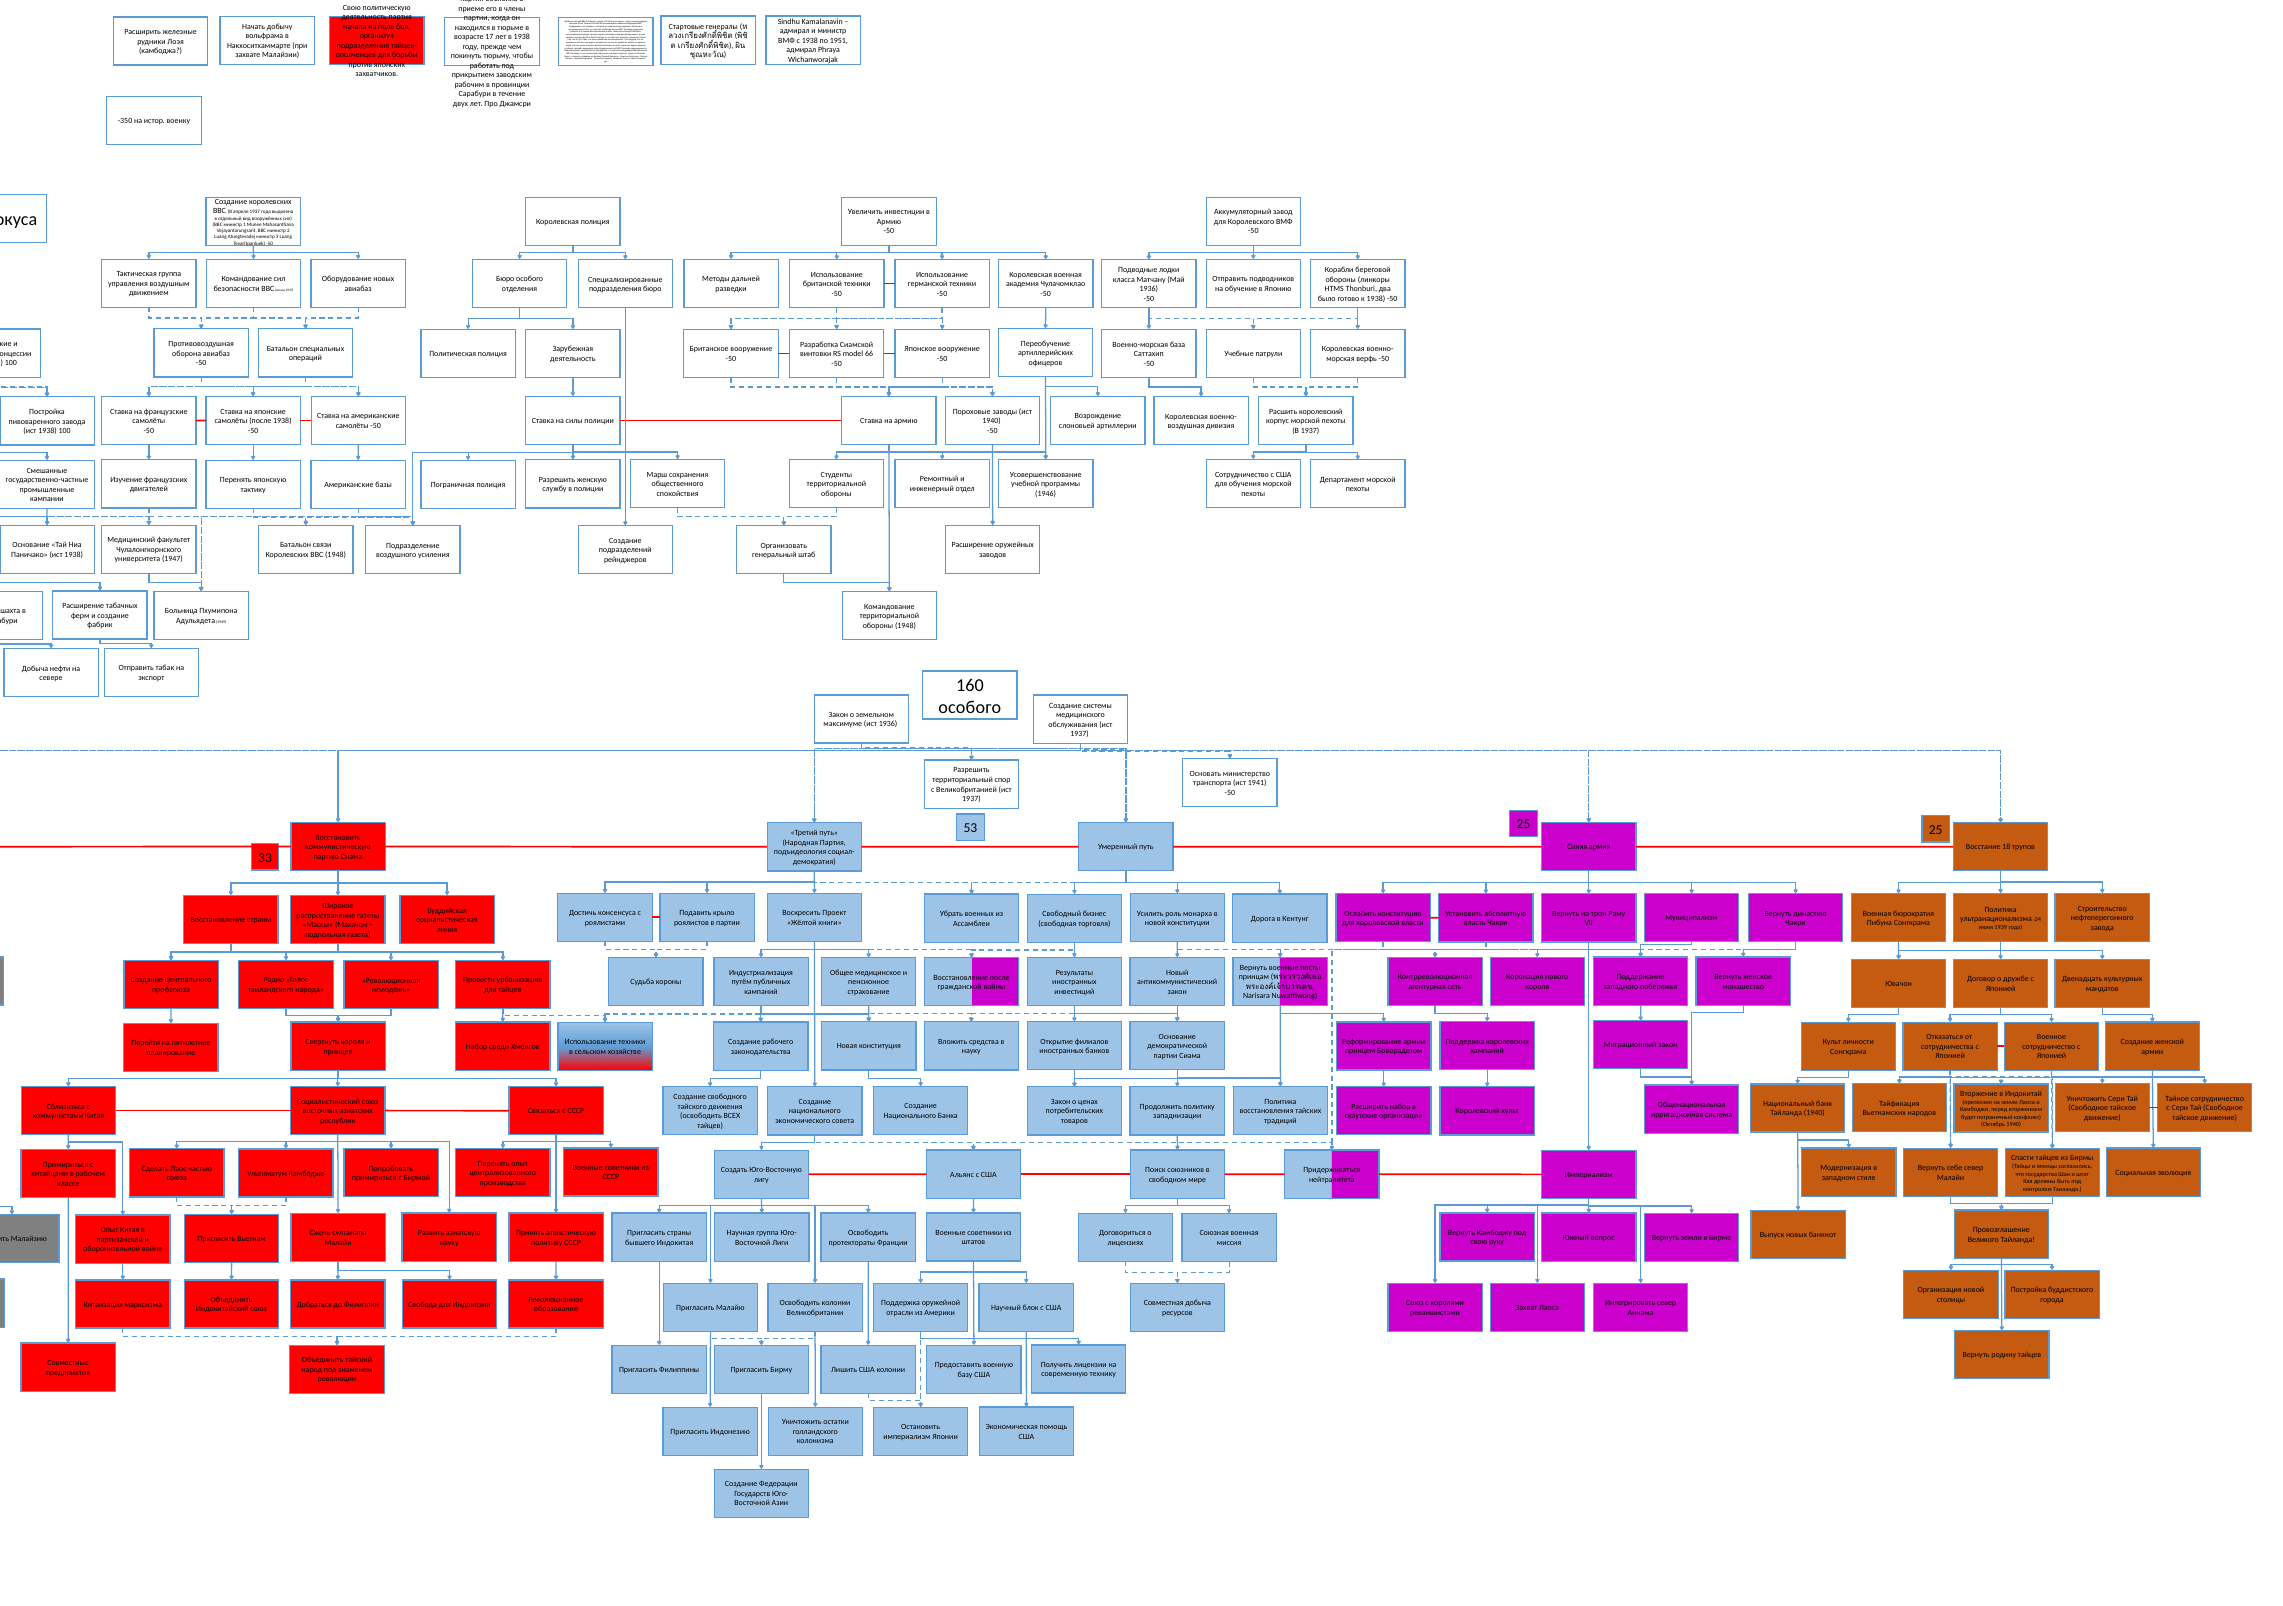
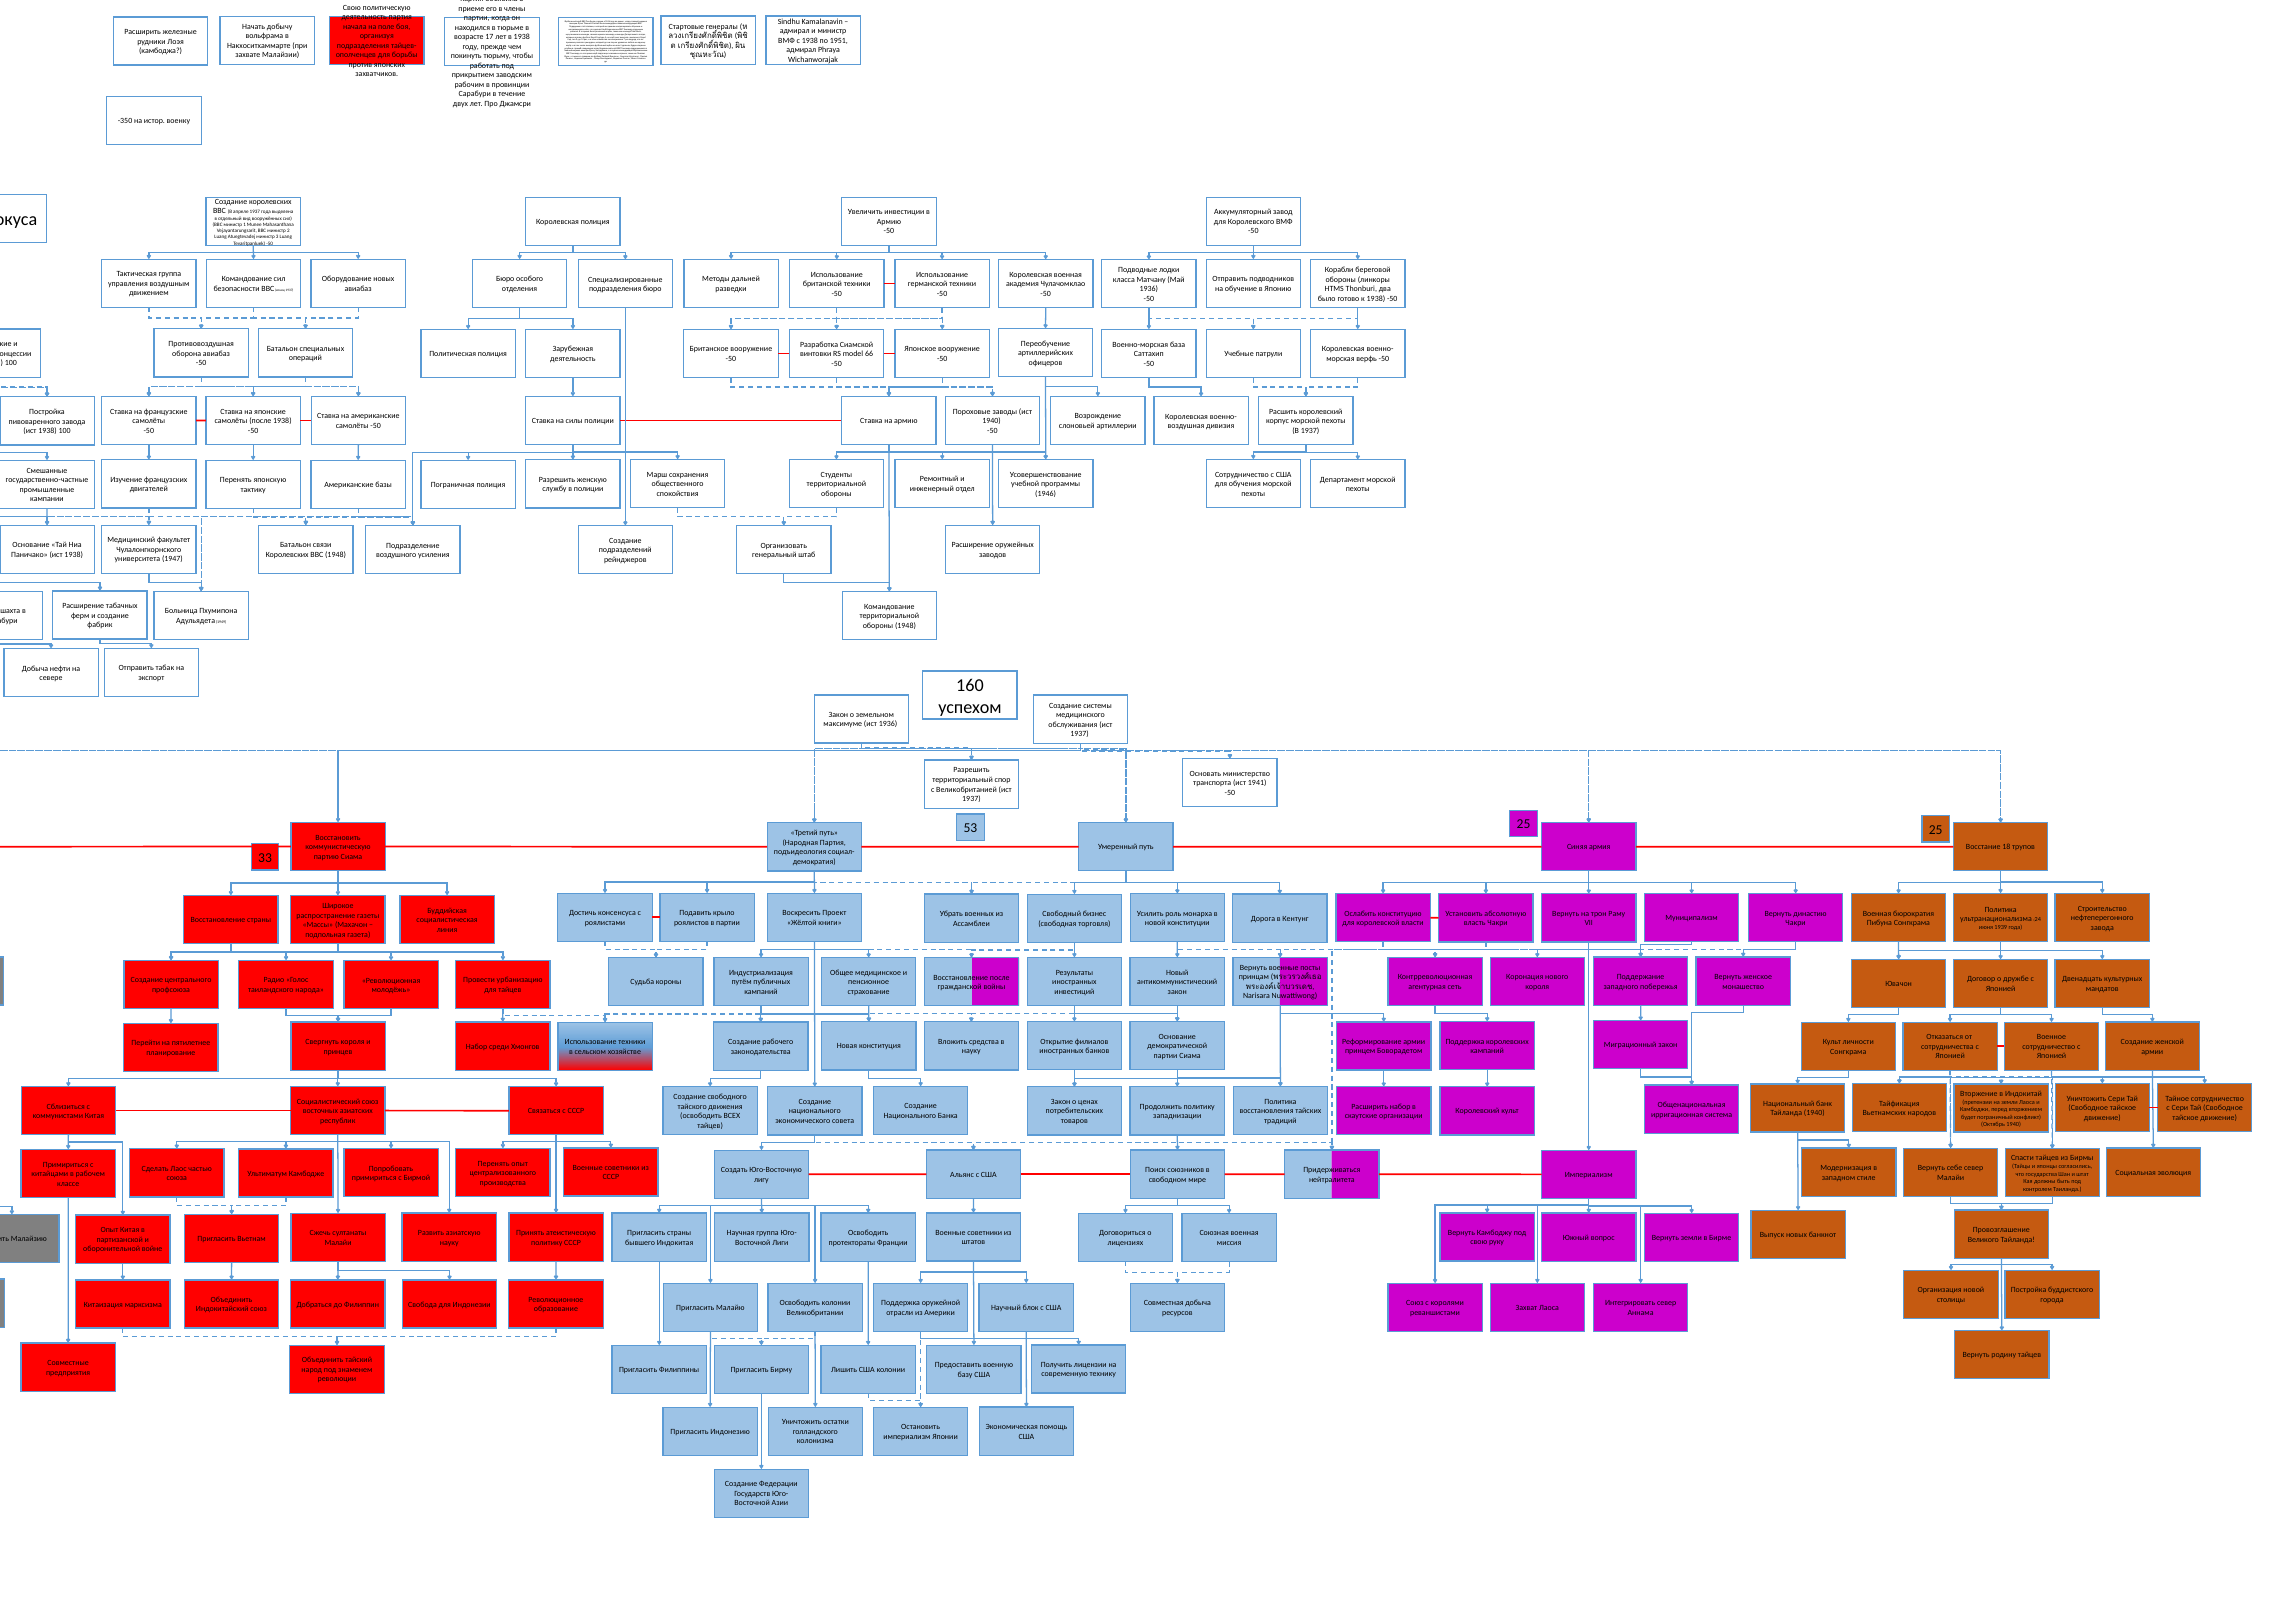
особого at (970, 707): особого -> успехом
